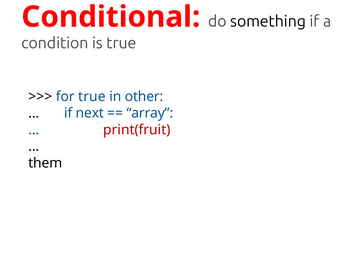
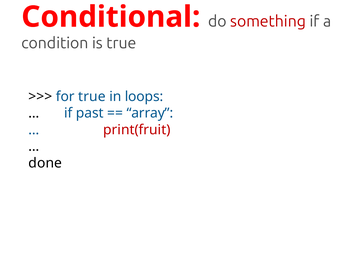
something colour: black -> red
other: other -> loops
next: next -> past
them: them -> done
